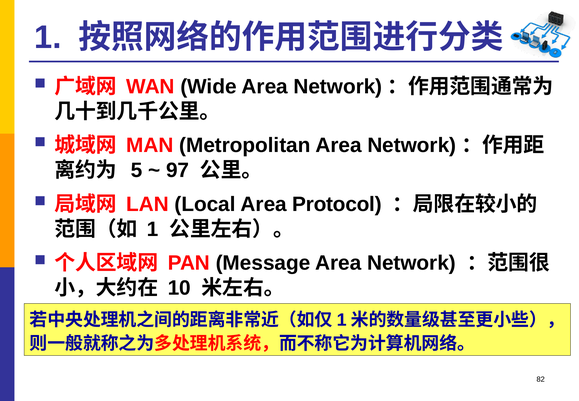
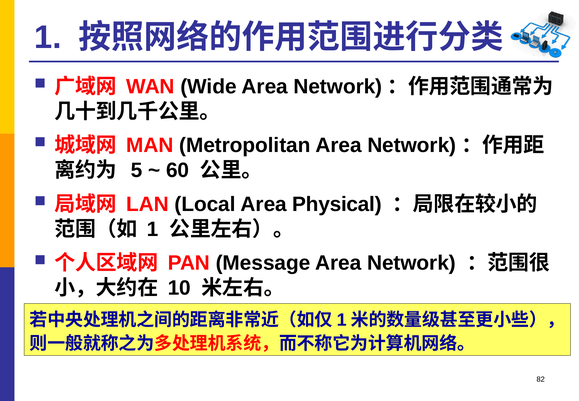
97: 97 -> 60
Protocol: Protocol -> Physical
